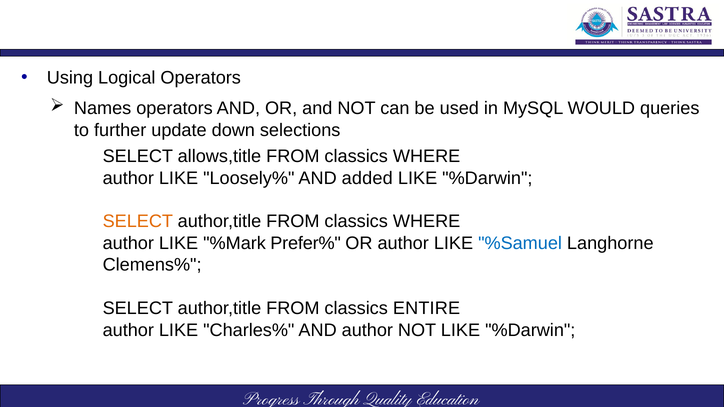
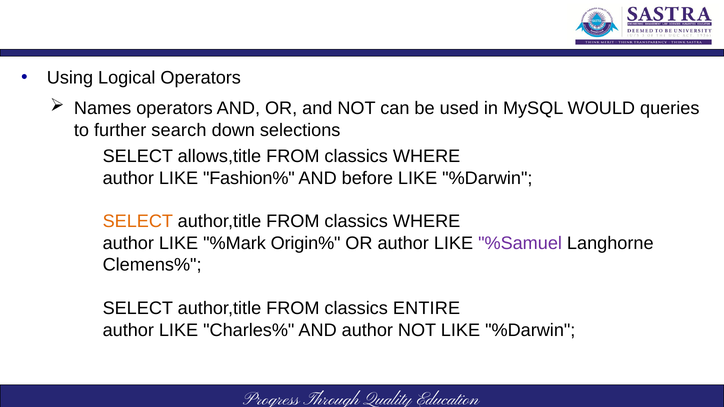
update: update -> search
Loosely%: Loosely% -> Fashion%
added: added -> before
Prefer%: Prefer% -> Origin%
%Samuel colour: blue -> purple
